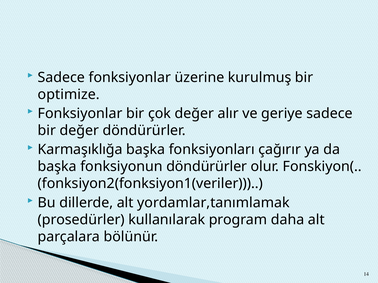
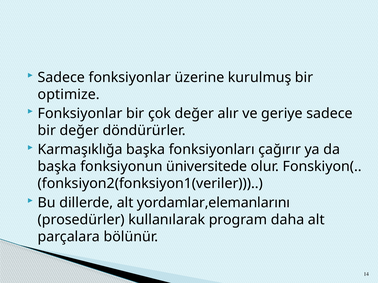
fonksiyonun döndürürler: döndürürler -> üniversitede
yordamlar,tanımlamak: yordamlar,tanımlamak -> yordamlar,elemanlarını
